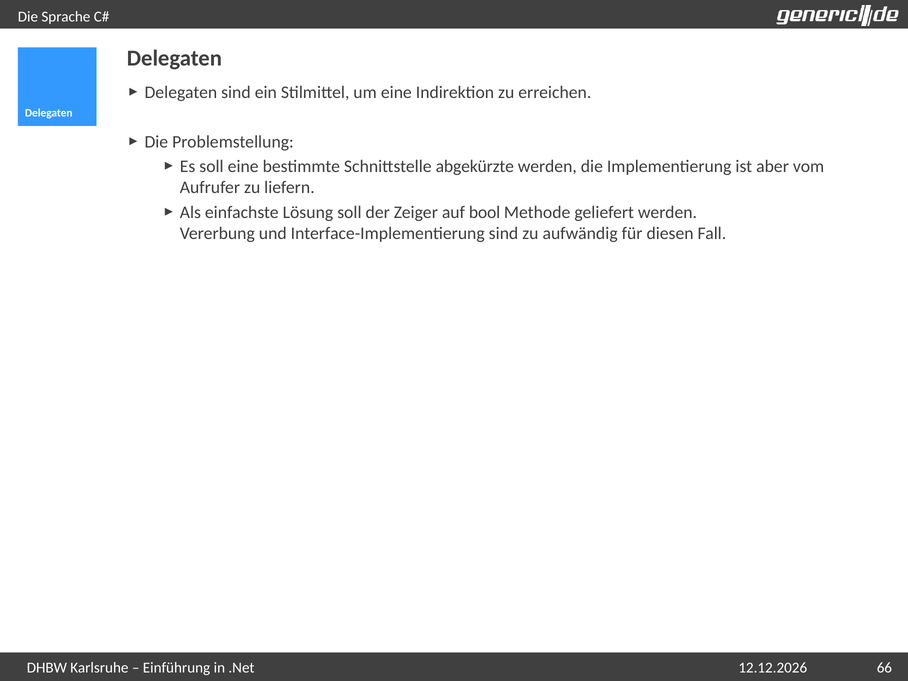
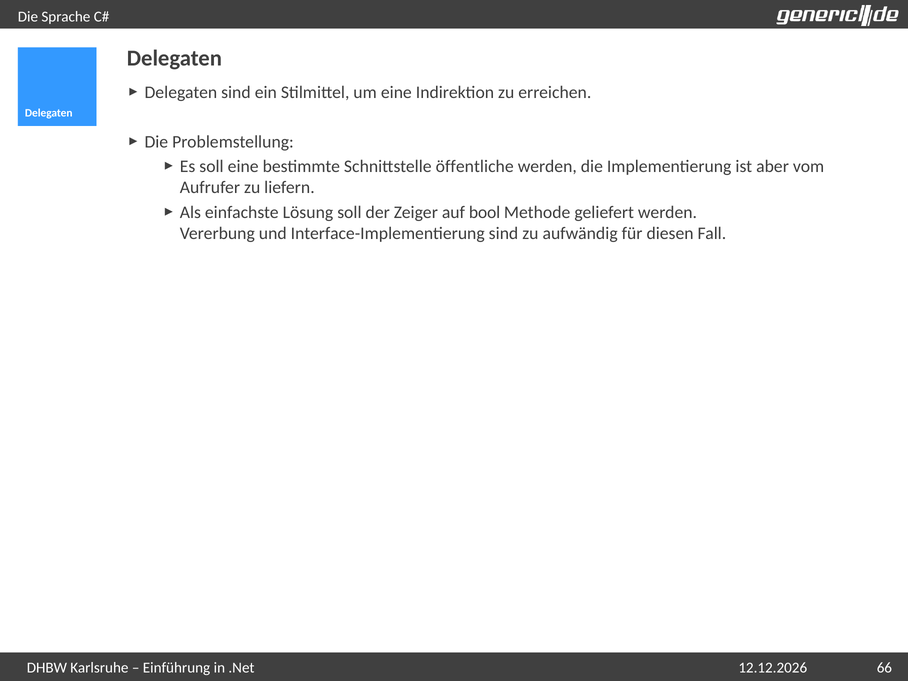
abgekürzte: abgekürzte -> öffentliche
